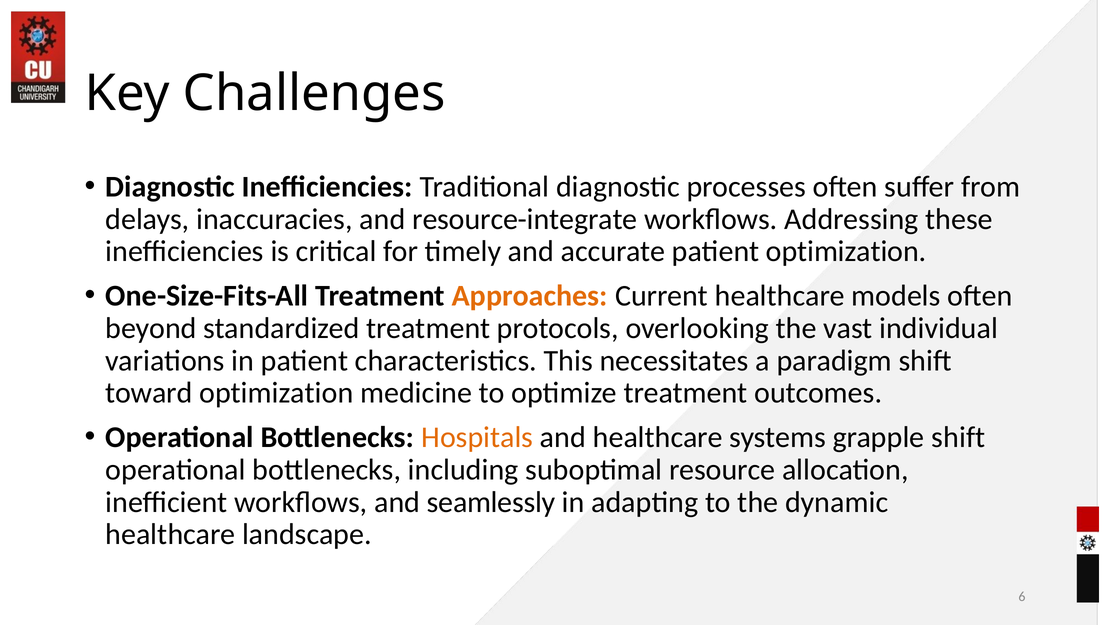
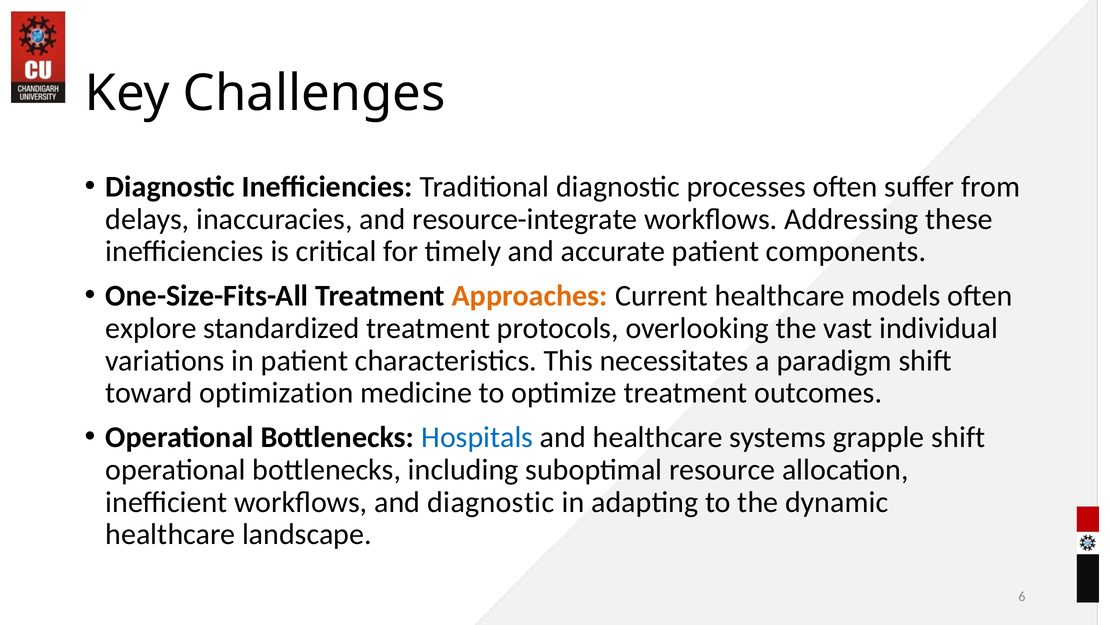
patient optimization: optimization -> components
beyond: beyond -> explore
Hospitals colour: orange -> blue
and seamlessly: seamlessly -> diagnostic
